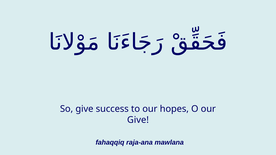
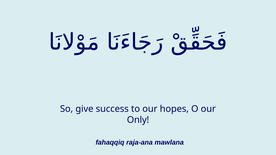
Give at (138, 120): Give -> Only
